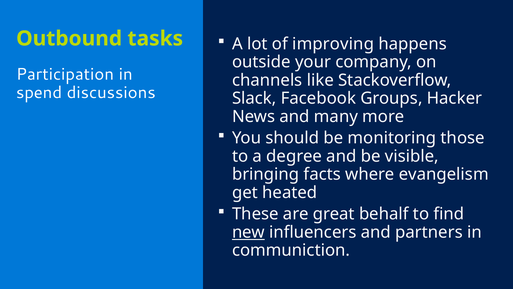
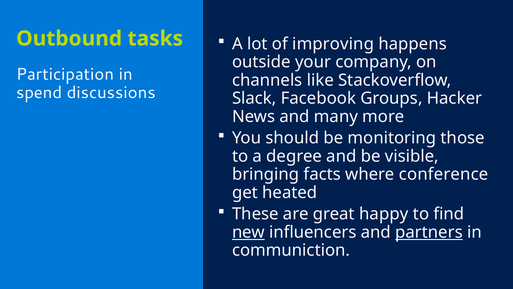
evangelism: evangelism -> conference
behalf: behalf -> happy
partners underline: none -> present
